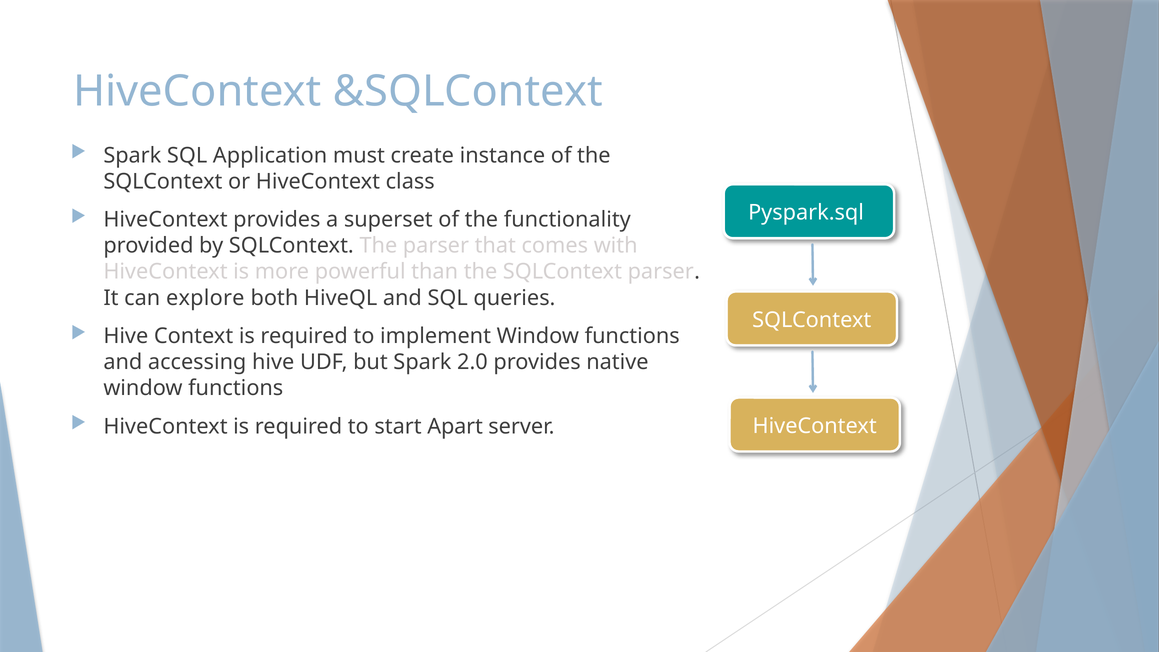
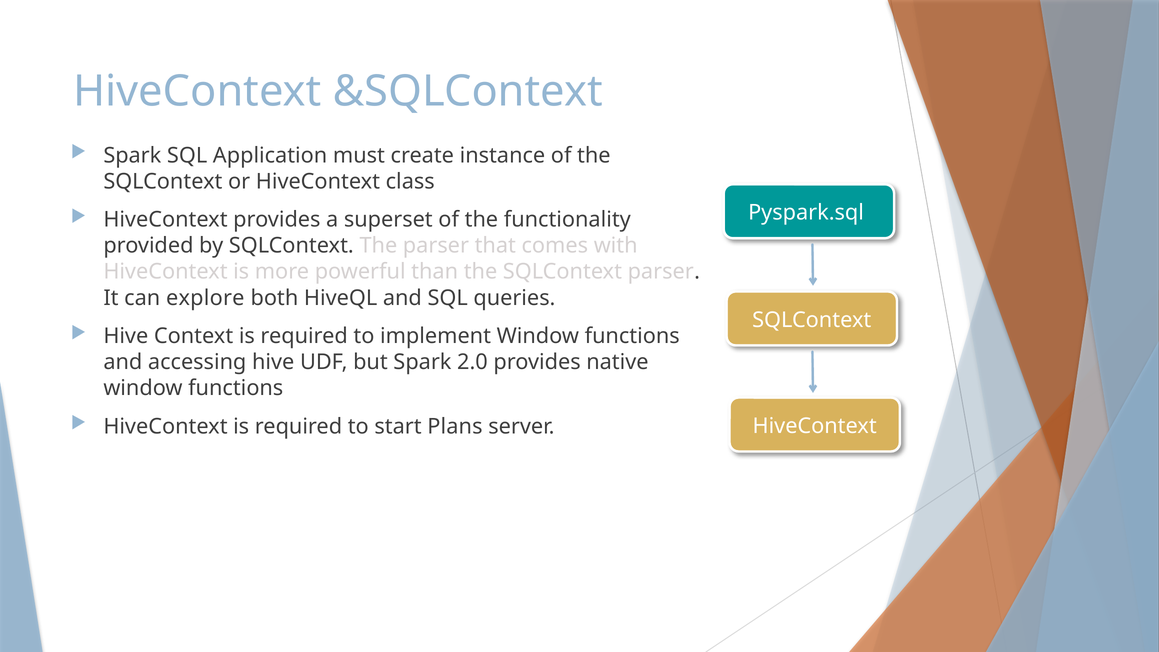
Apart: Apart -> Plans
